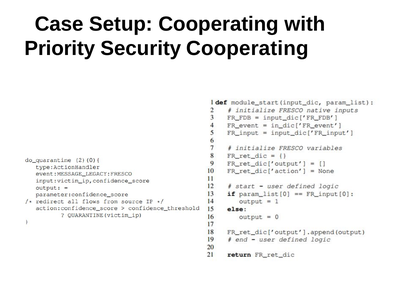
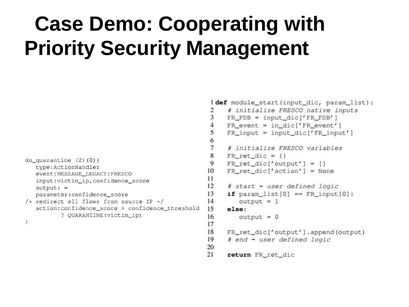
Setup: Setup -> Demo
Security Cooperating: Cooperating -> Management
